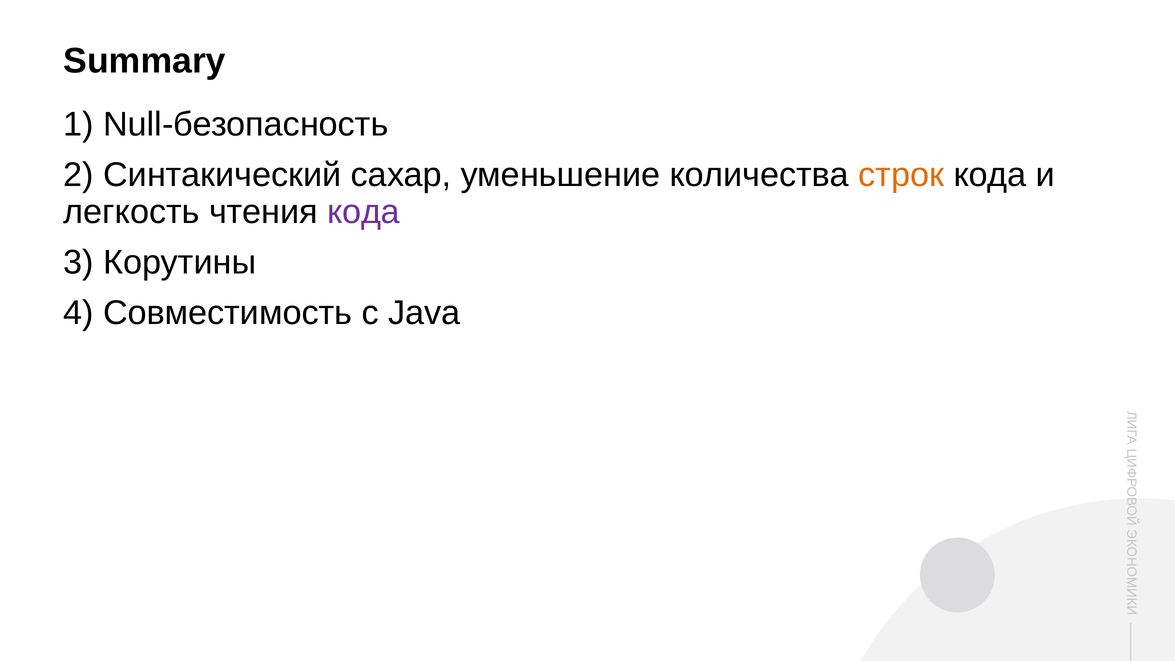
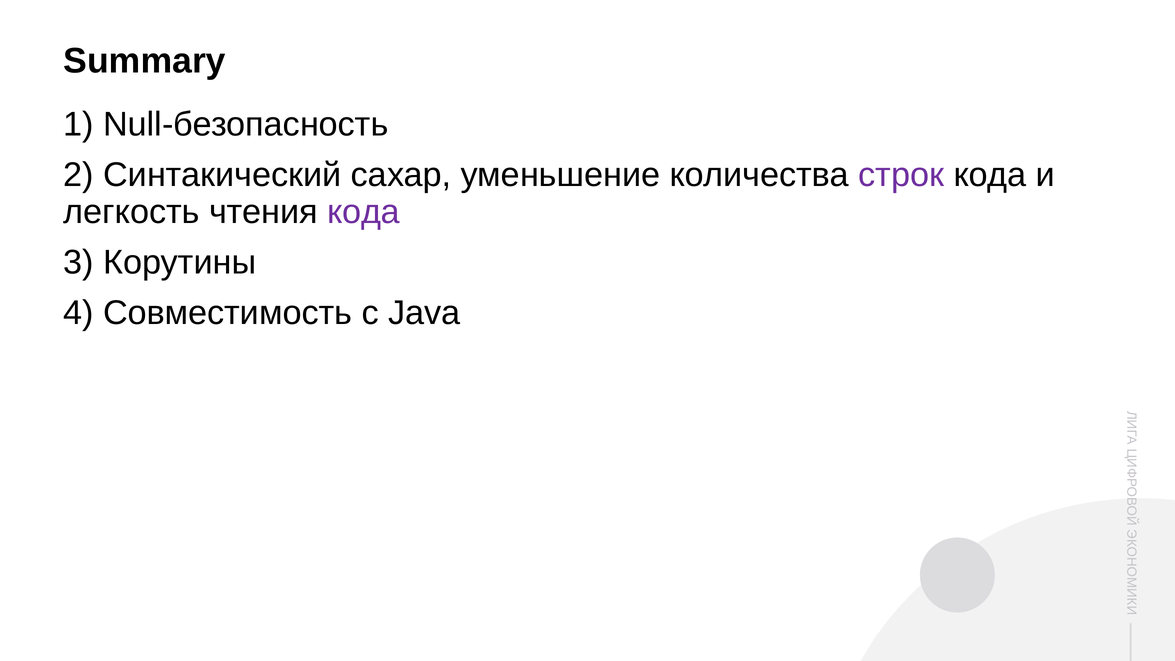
строк colour: orange -> purple
